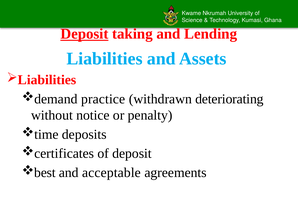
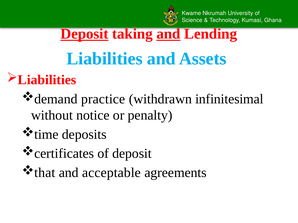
and at (168, 34) underline: none -> present
deteriorating: deteriorating -> infinitesimal
best: best -> that
